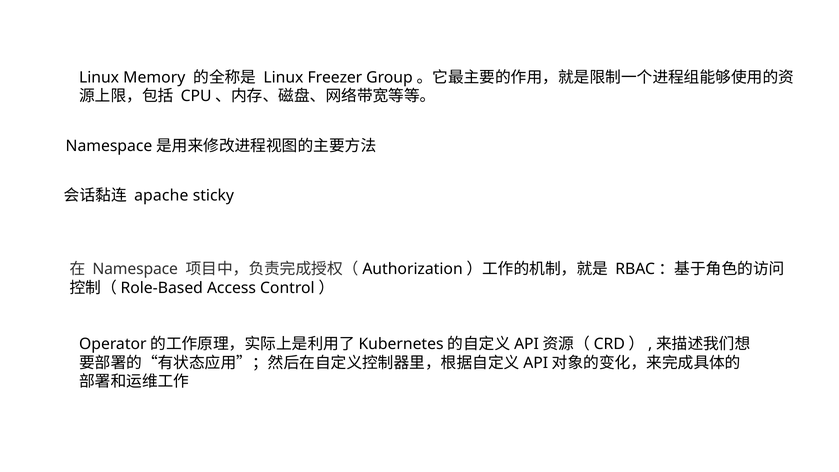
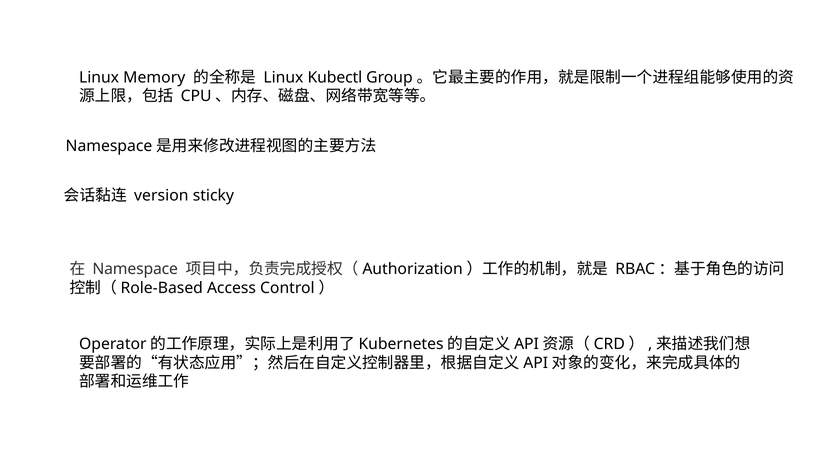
Freezer: Freezer -> Kubectl
apache: apache -> version
